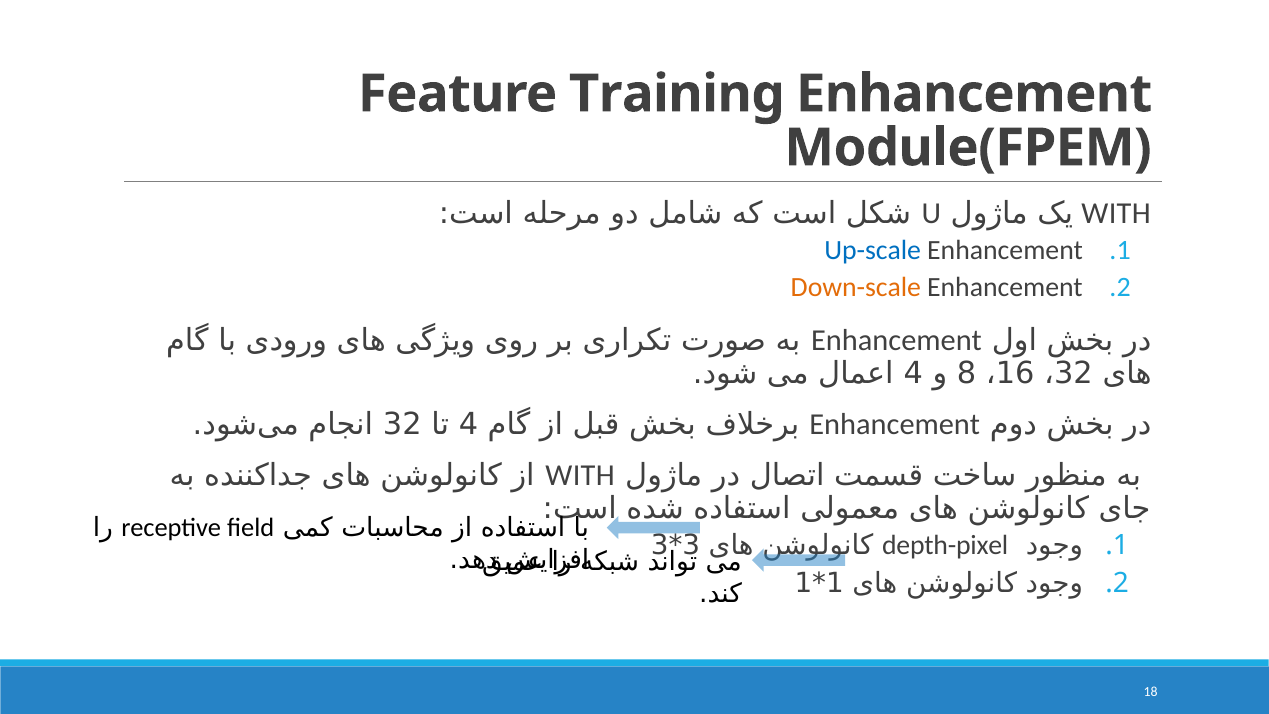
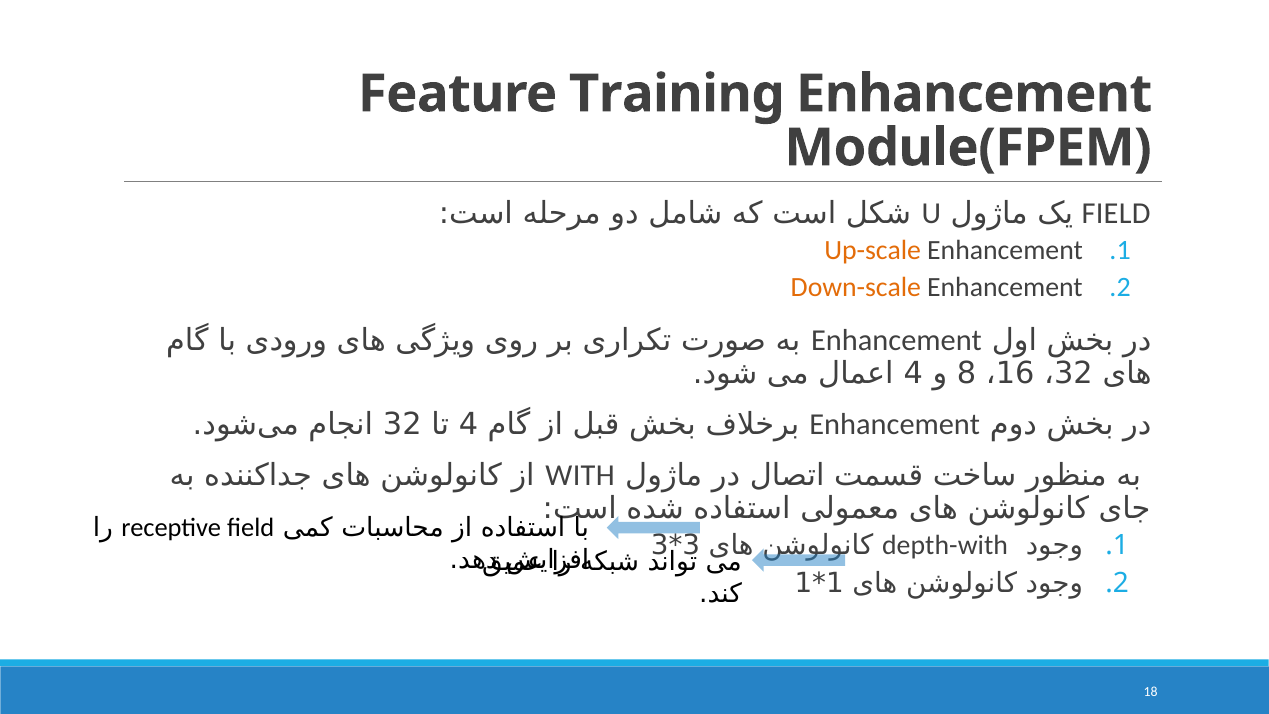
WITH at (1116, 213): WITH -> FIELD
Up-scale colour: blue -> orange
depth-pixel: depth-pixel -> depth-with
